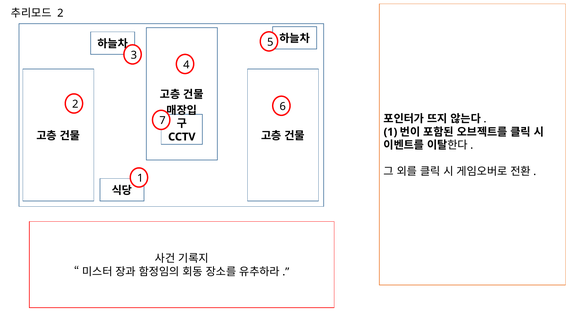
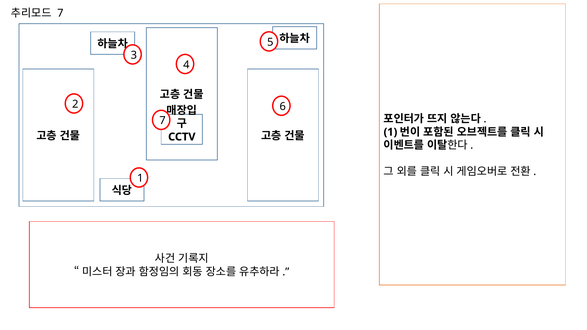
2 at (60, 13): 2 -> 7
